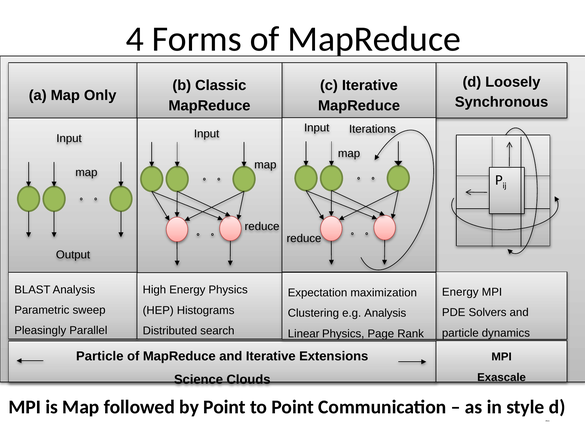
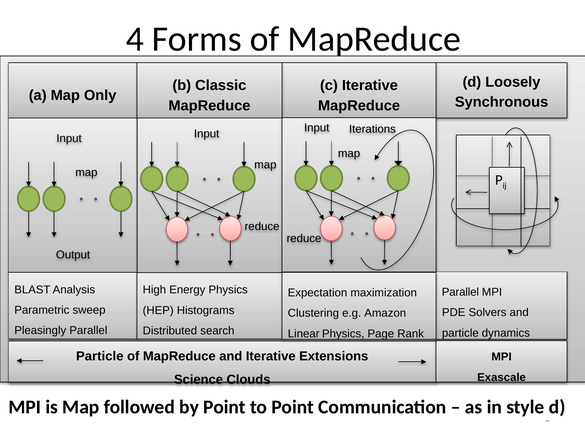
Energy at (460, 293): Energy -> Parallel
e.g Analysis: Analysis -> Amazon
